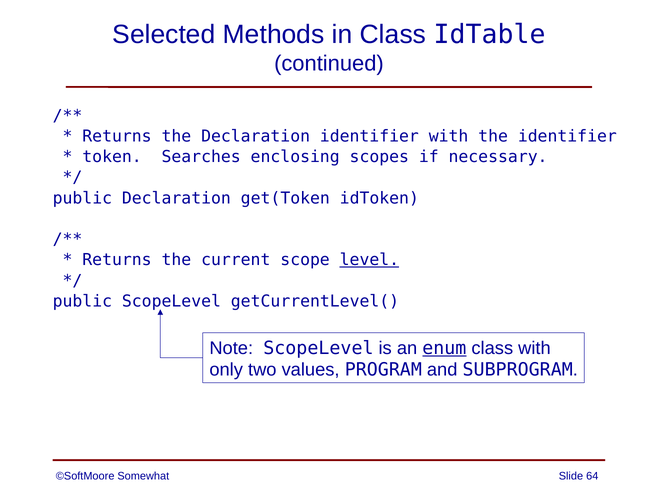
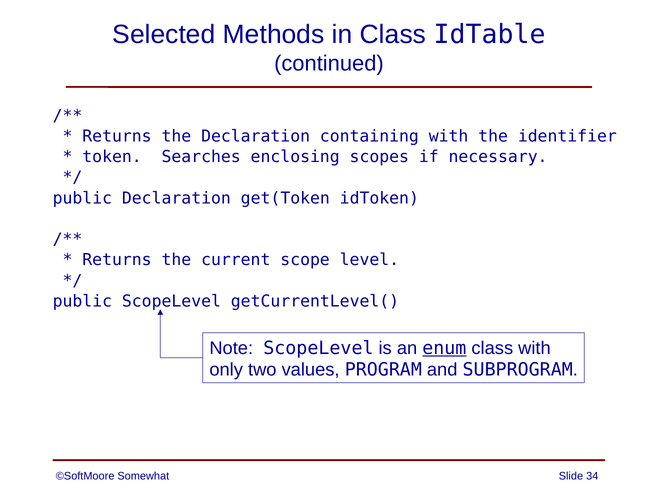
Declaration identifier: identifier -> containing
level underline: present -> none
64: 64 -> 34
